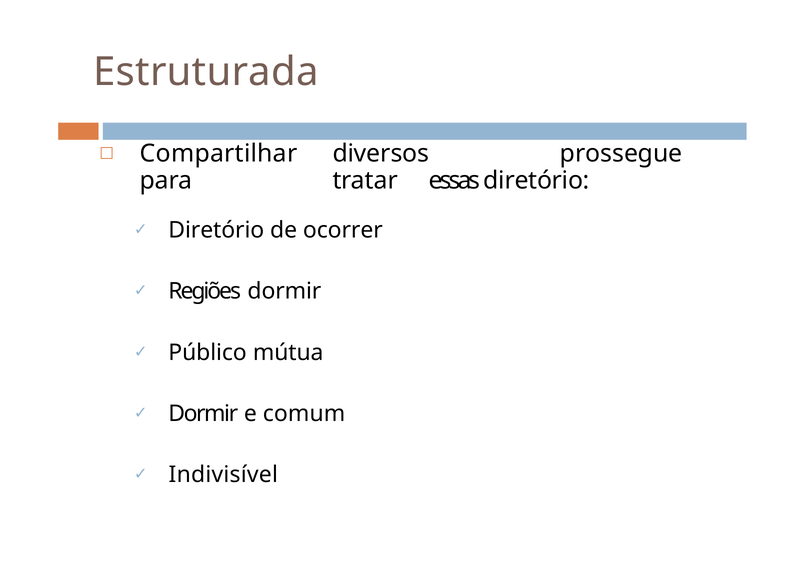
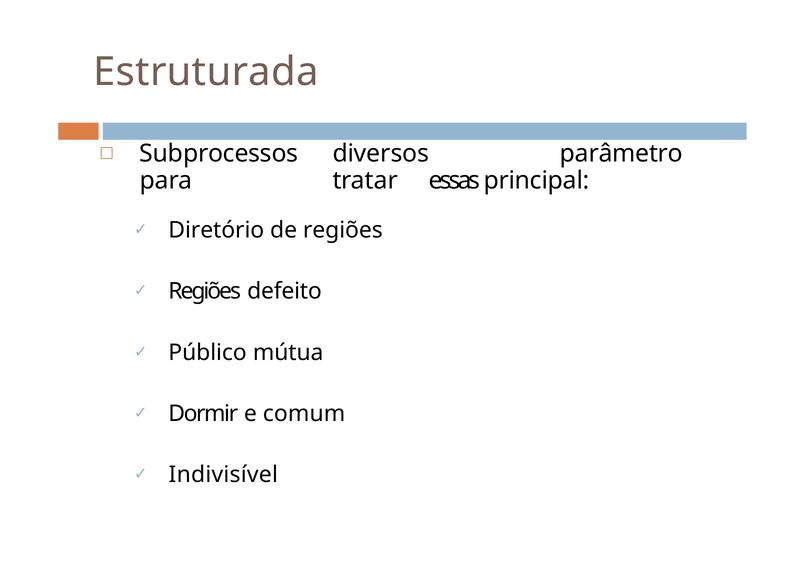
Compartilhar: Compartilhar -> Subprocessos
prossegue: prossegue -> parâmetro
essas diretório: diretório -> principal
de ocorrer: ocorrer -> regiões
Regiões dormir: dormir -> defeito
